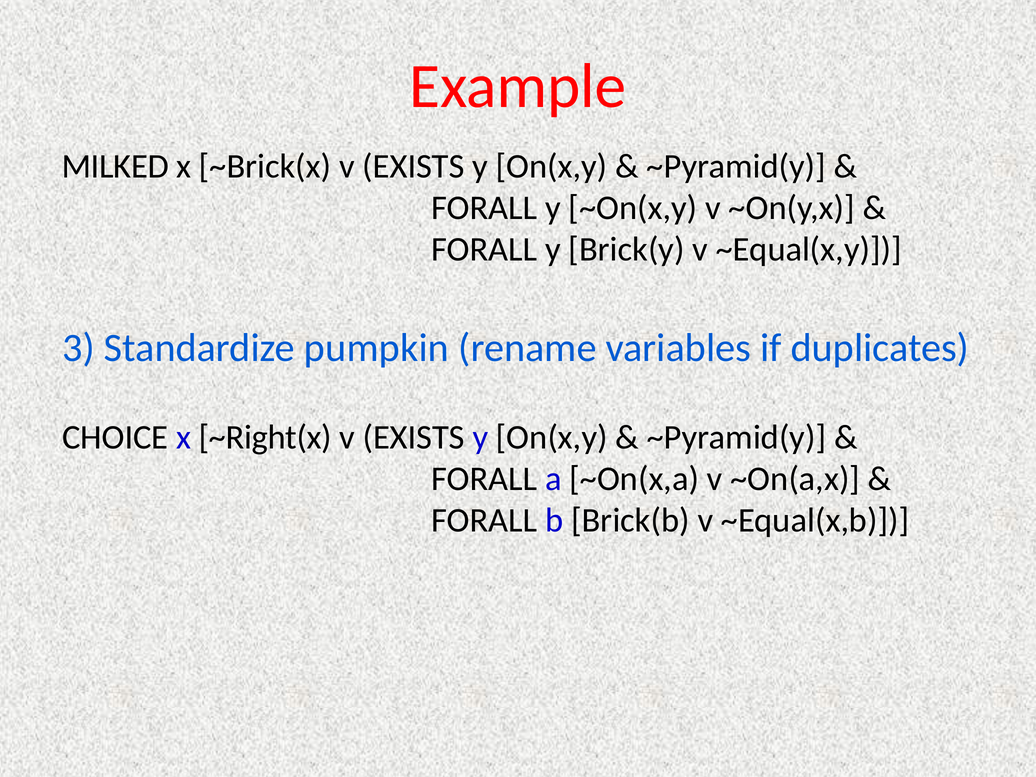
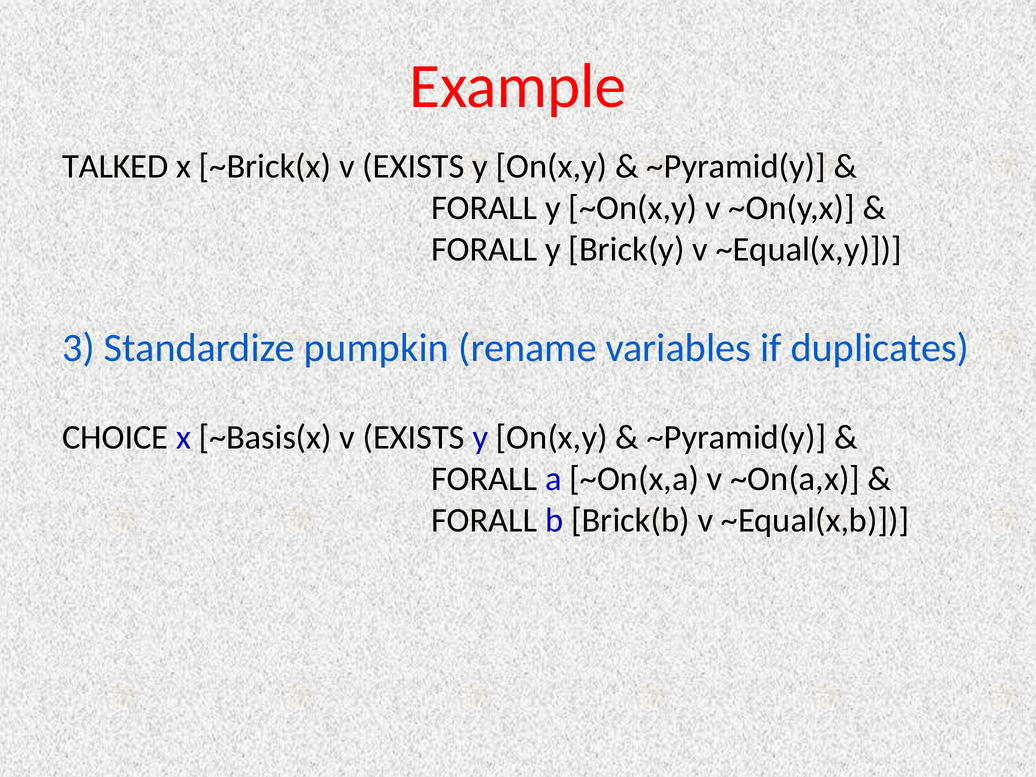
MILKED: MILKED -> TALKED
~Right(x: ~Right(x -> ~Basis(x
